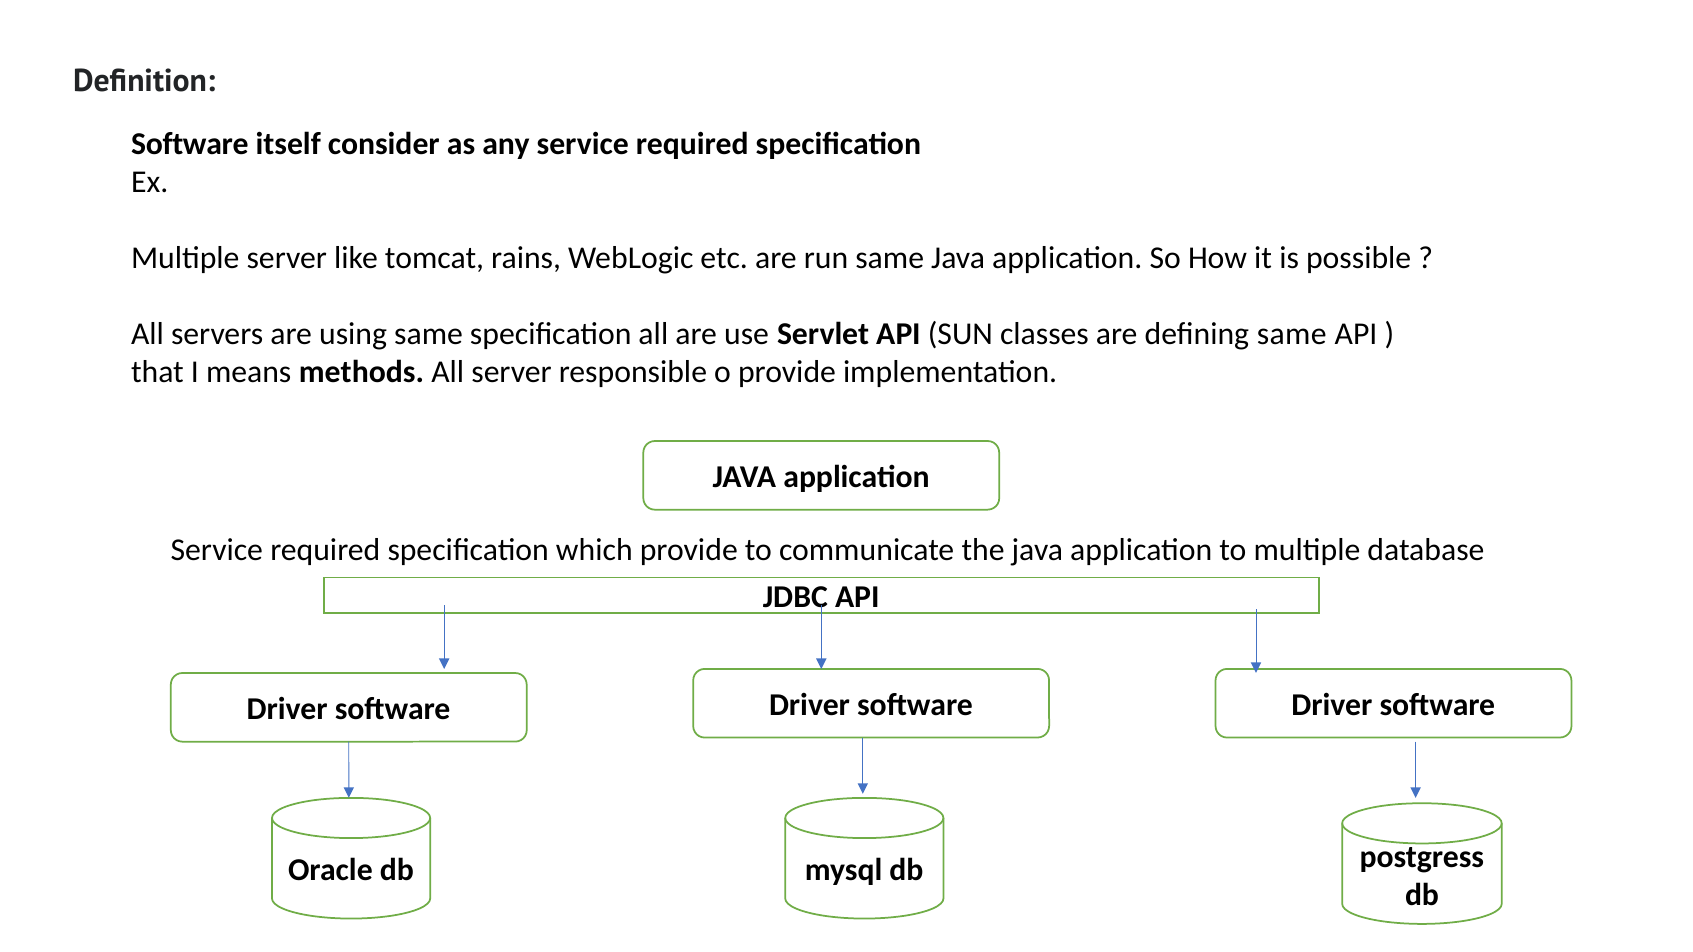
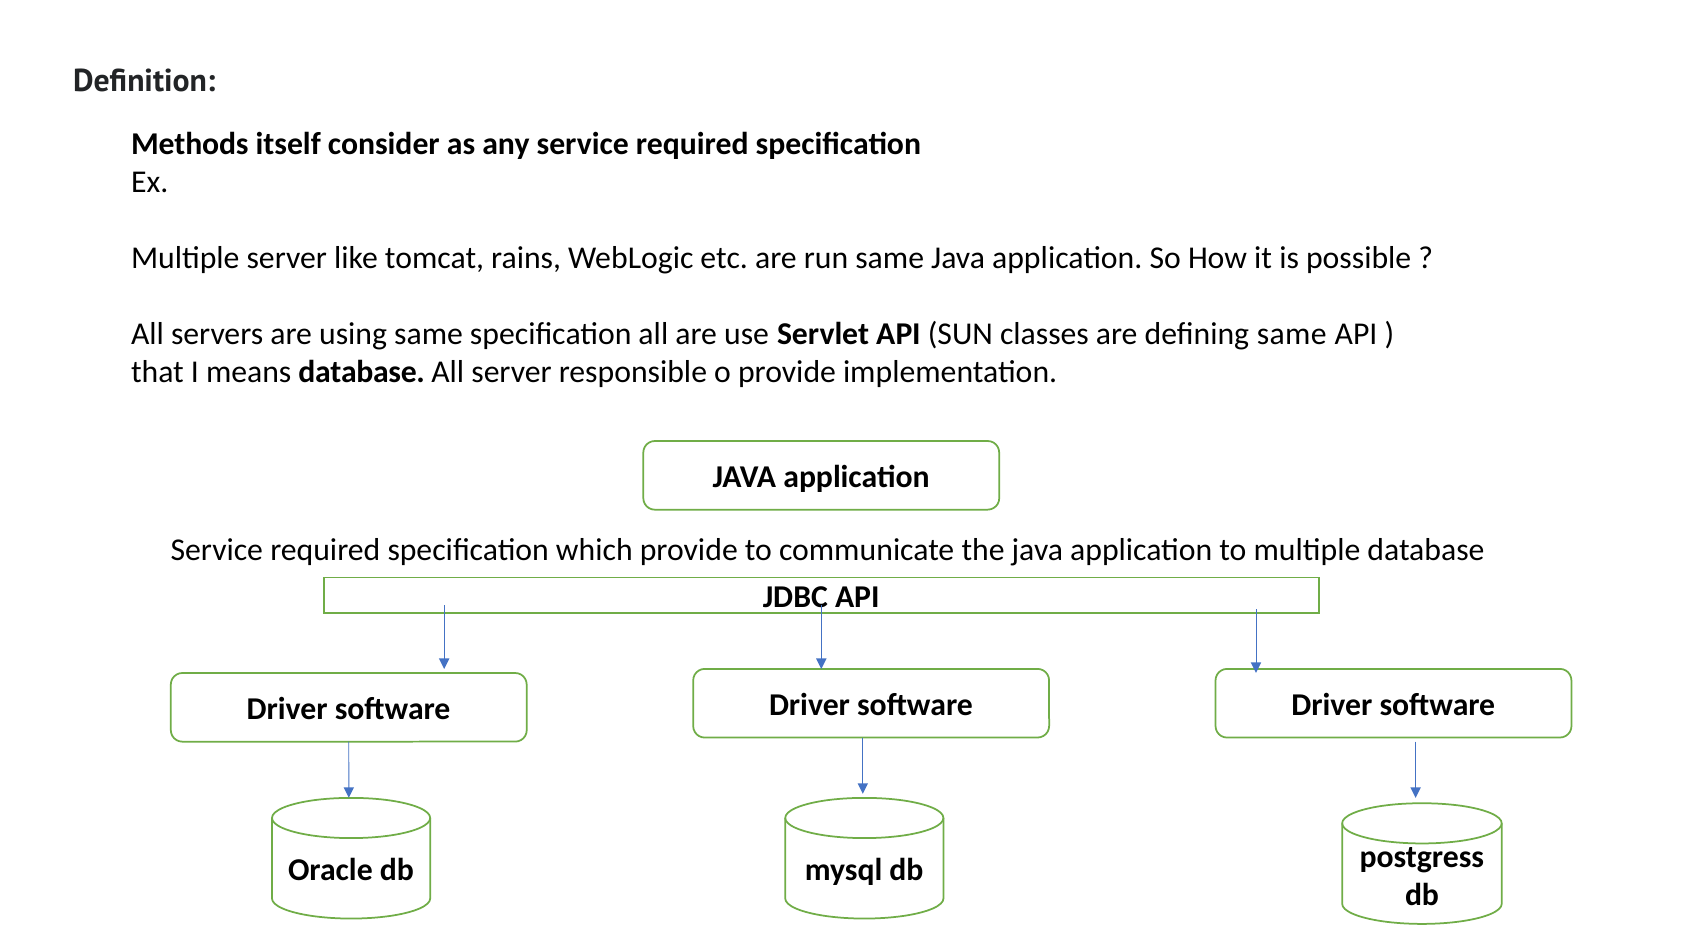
Software at (190, 144): Software -> Methods
means methods: methods -> database
